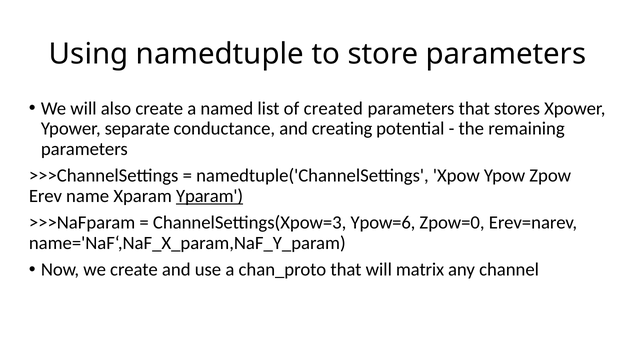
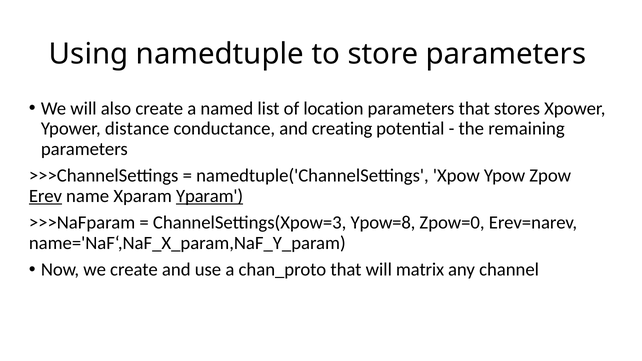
created: created -> location
separate: separate -> distance
Erev underline: none -> present
Ypow=6: Ypow=6 -> Ypow=8
